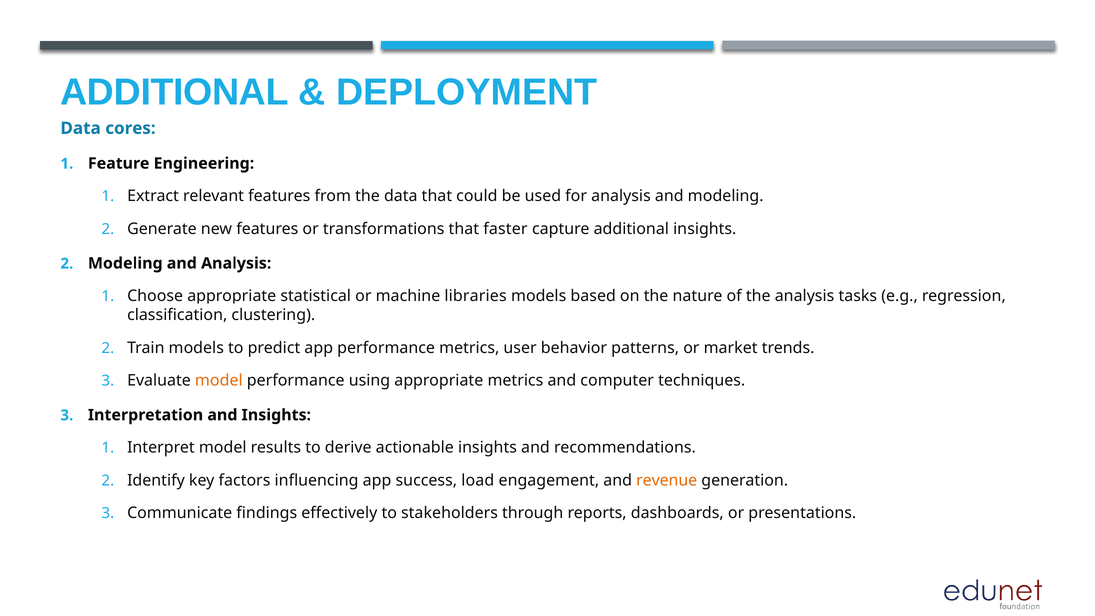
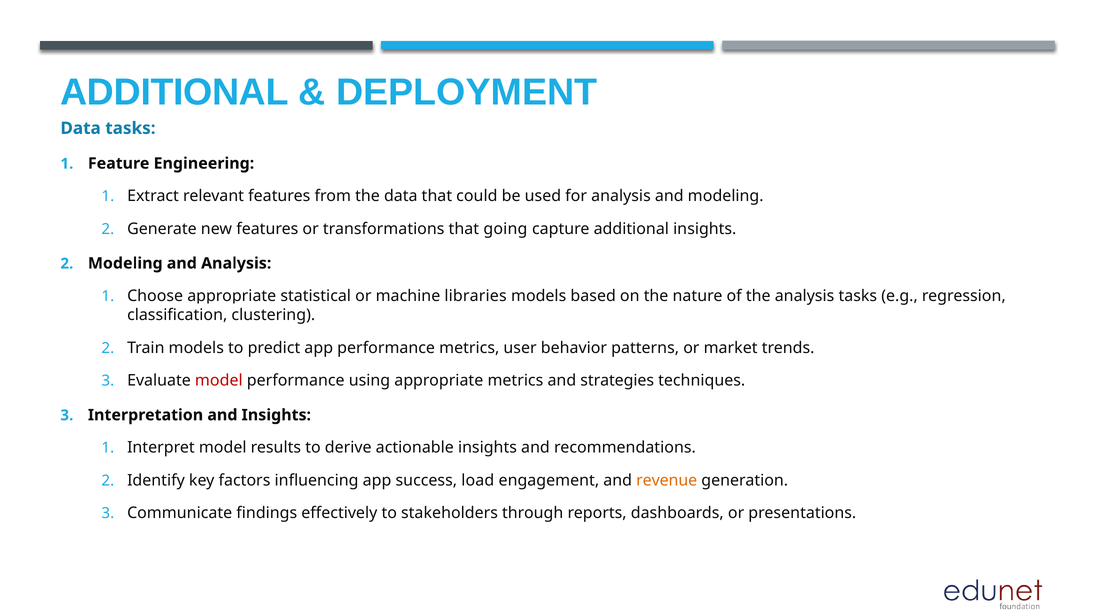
Data cores: cores -> tasks
faster: faster -> going
model at (219, 380) colour: orange -> red
computer: computer -> strategies
